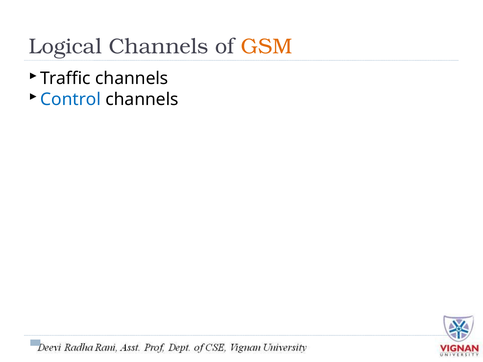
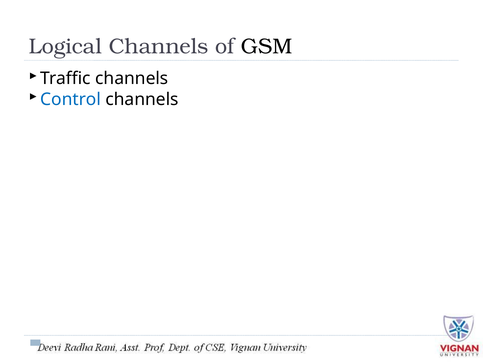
GSM colour: orange -> black
